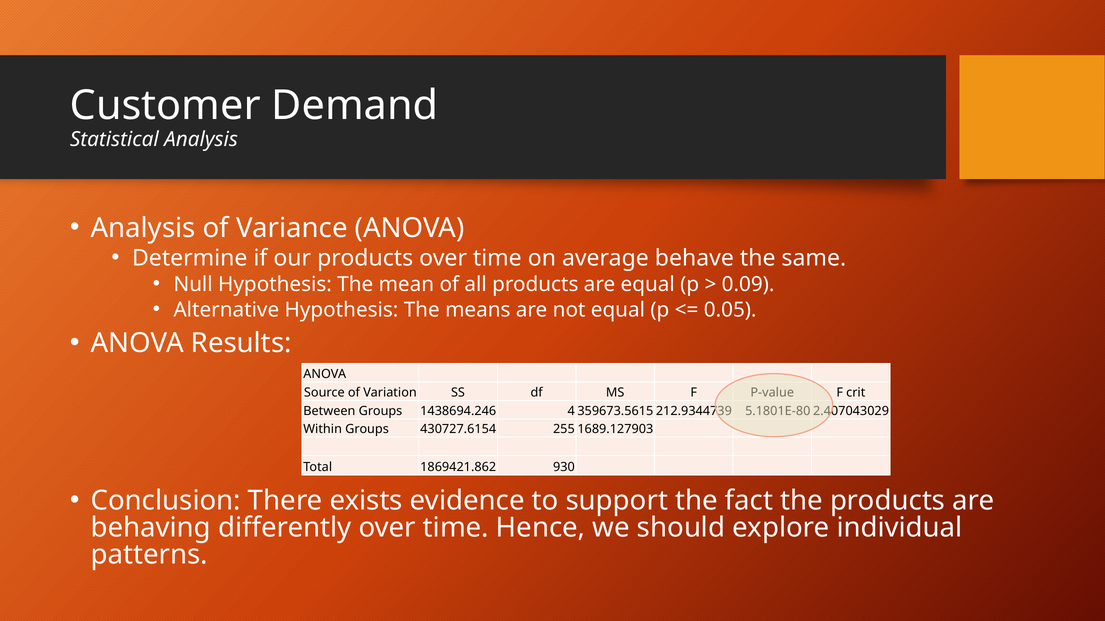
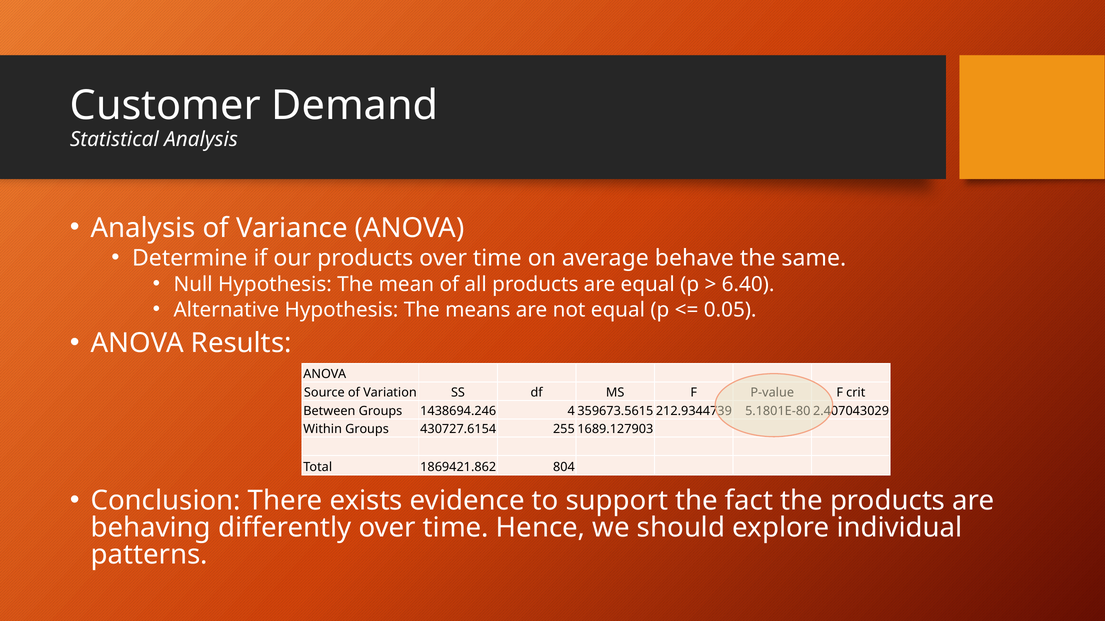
0.09: 0.09 -> 6.40
930: 930 -> 804
